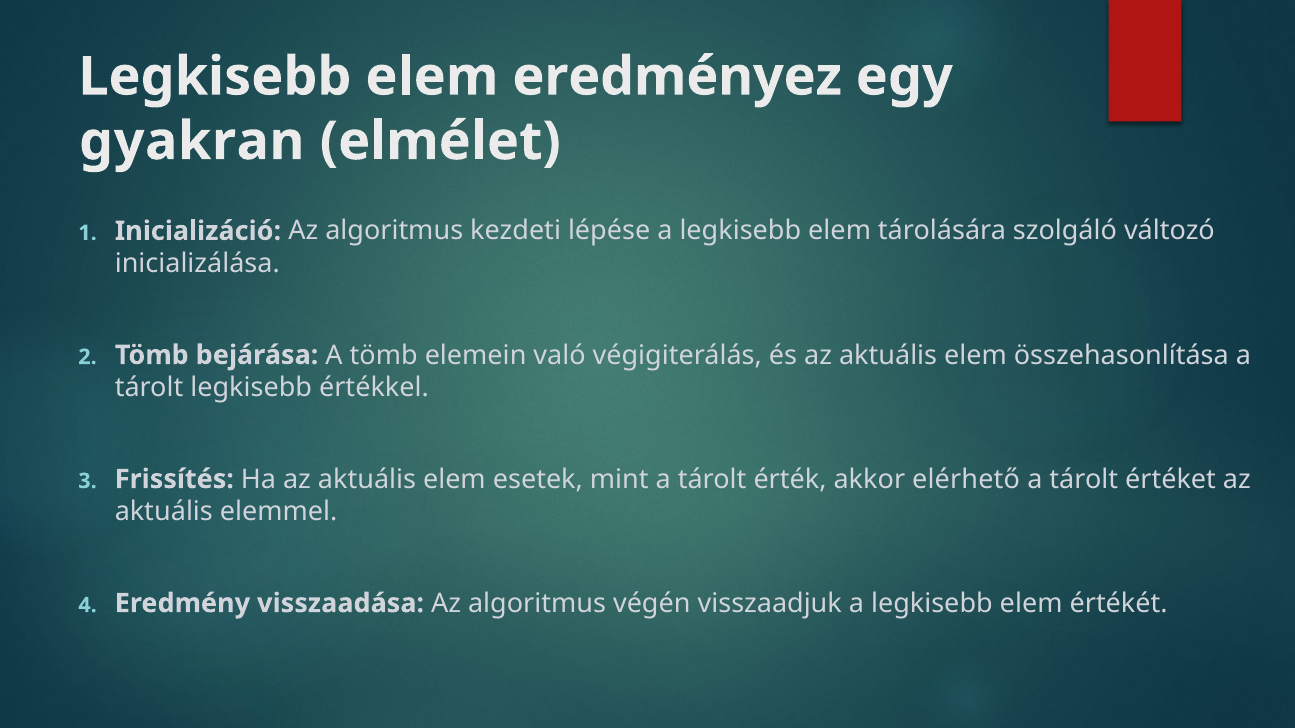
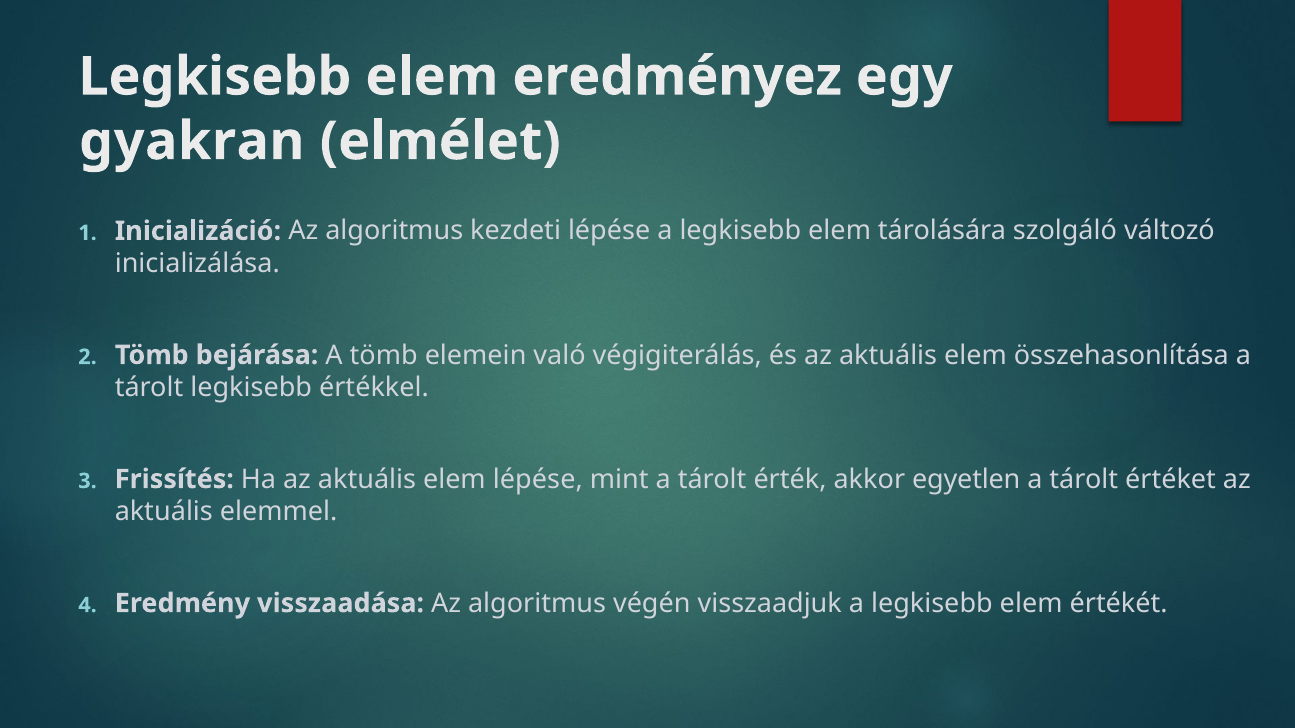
elem esetek: esetek -> lépése
elérhető: elérhető -> egyetlen
